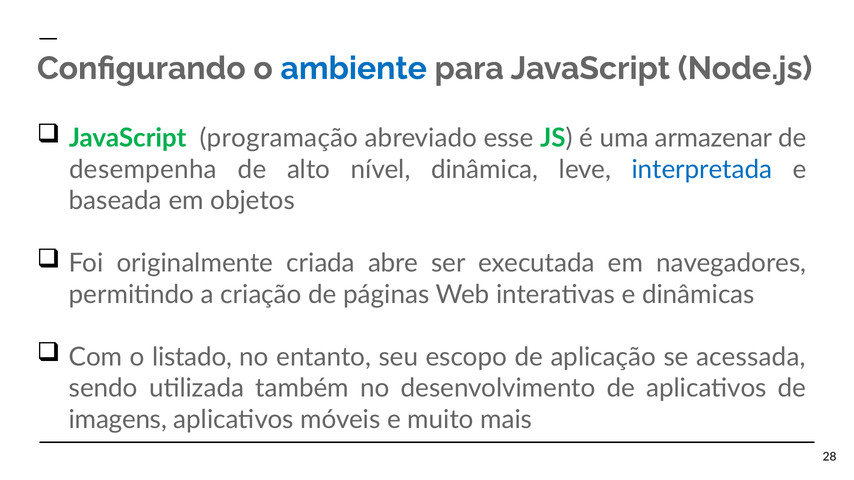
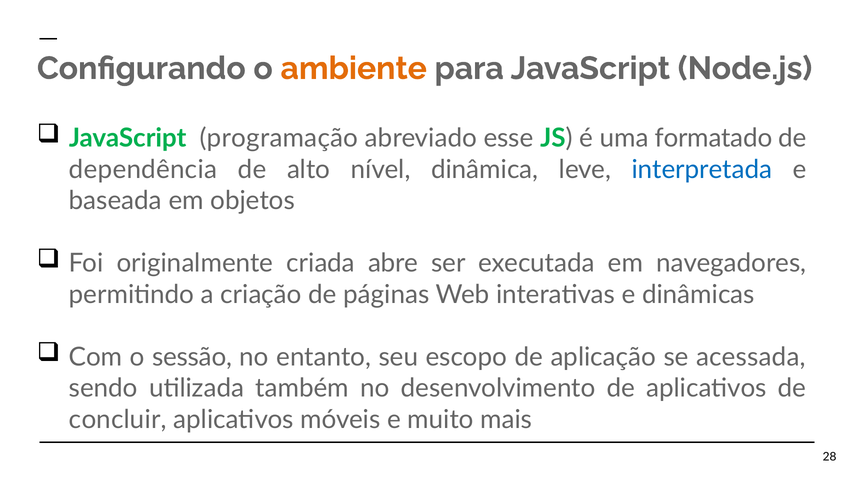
ambiente colour: blue -> orange
armazenar: armazenar -> formatado
desempenha: desempenha -> dependência
listado: listado -> sessão
imagens: imagens -> concluir
